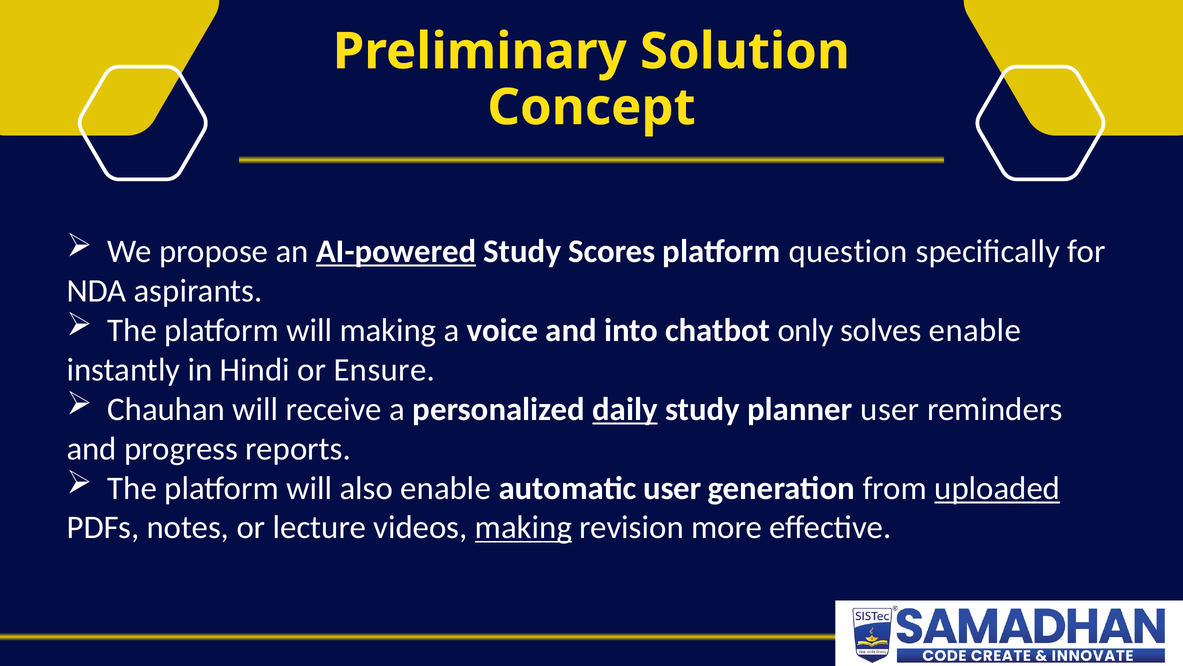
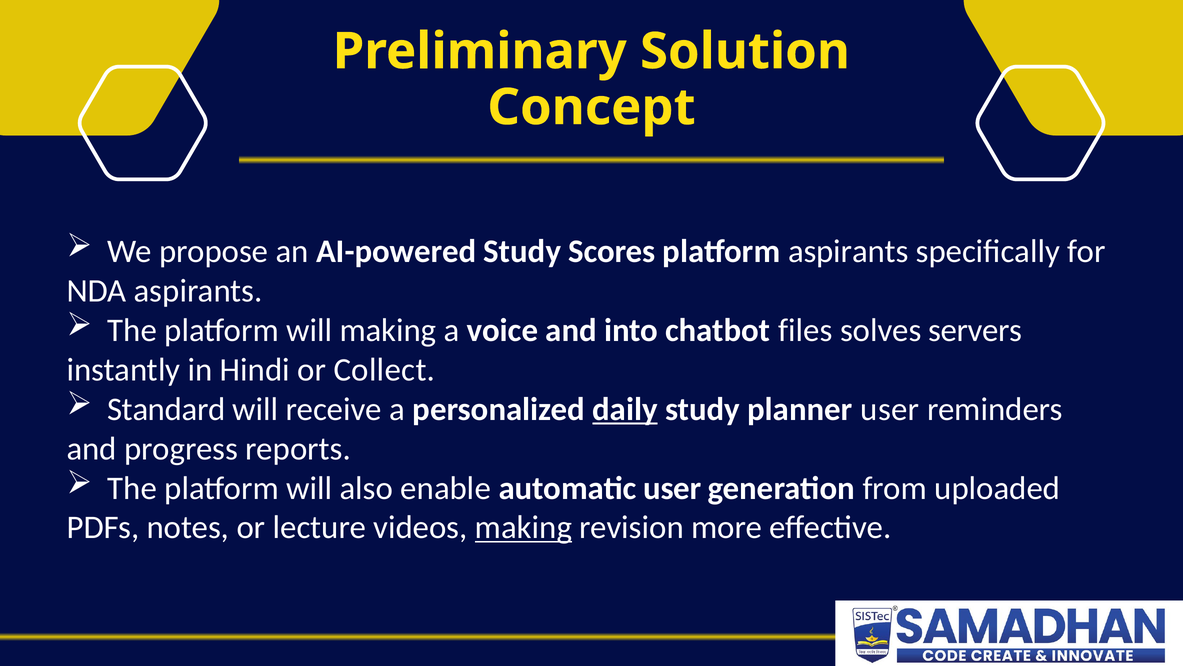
AI-powered underline: present -> none
platform question: question -> aspirants
only: only -> files
solves enable: enable -> servers
Ensure: Ensure -> Collect
Chauhan: Chauhan -> Standard
uploaded underline: present -> none
